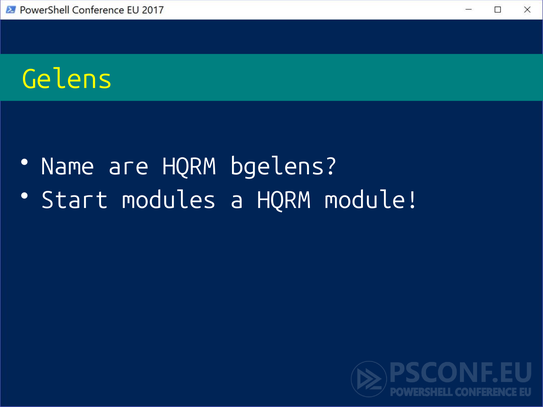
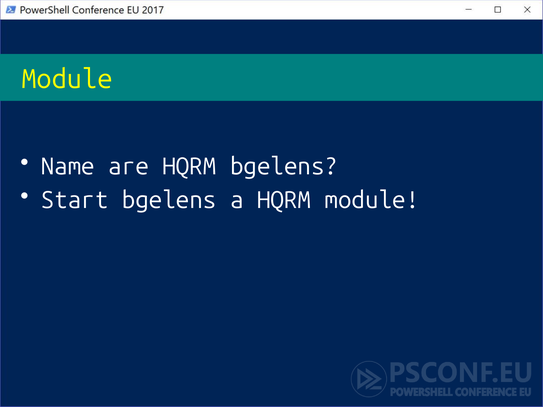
Gelens at (67, 79): Gelens -> Module
Start modules: modules -> bgelens
